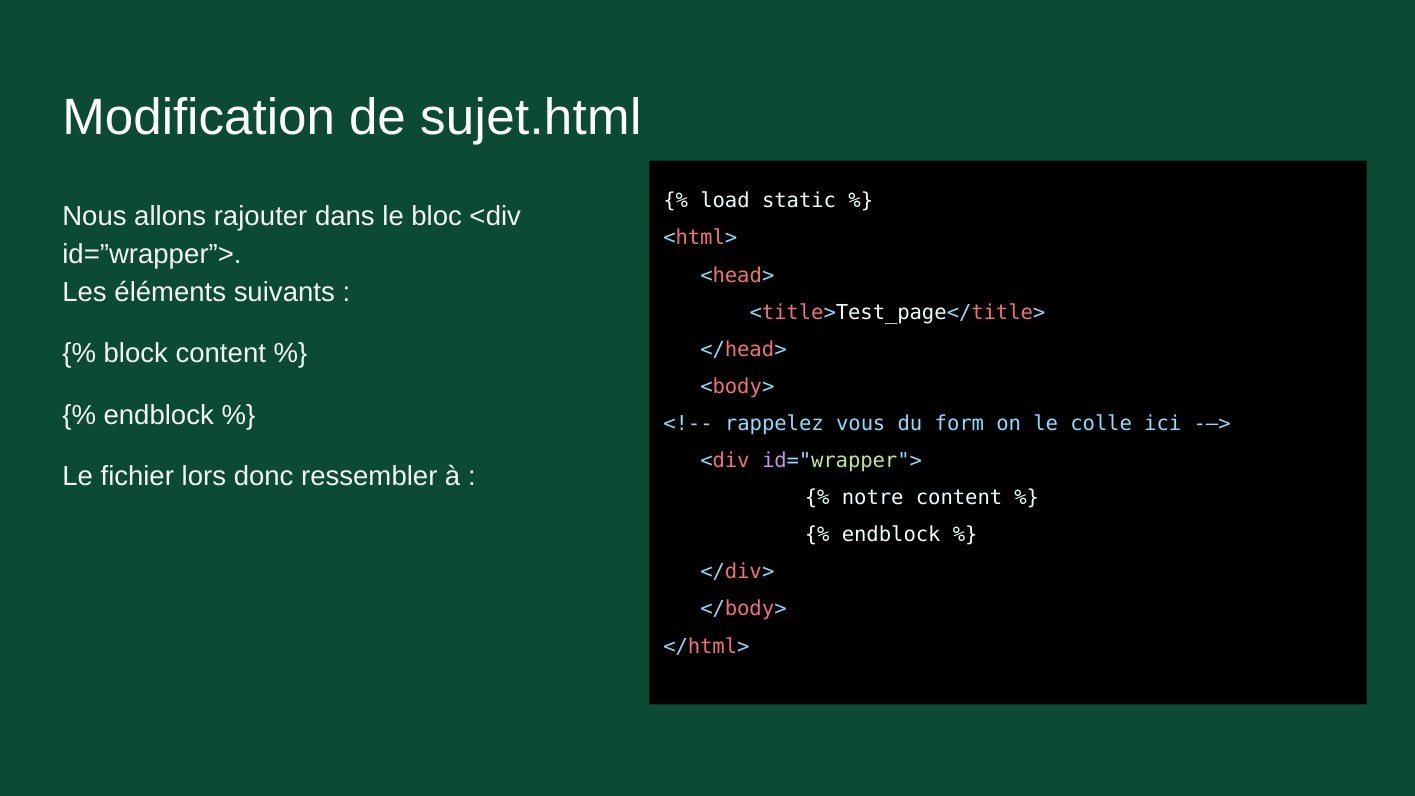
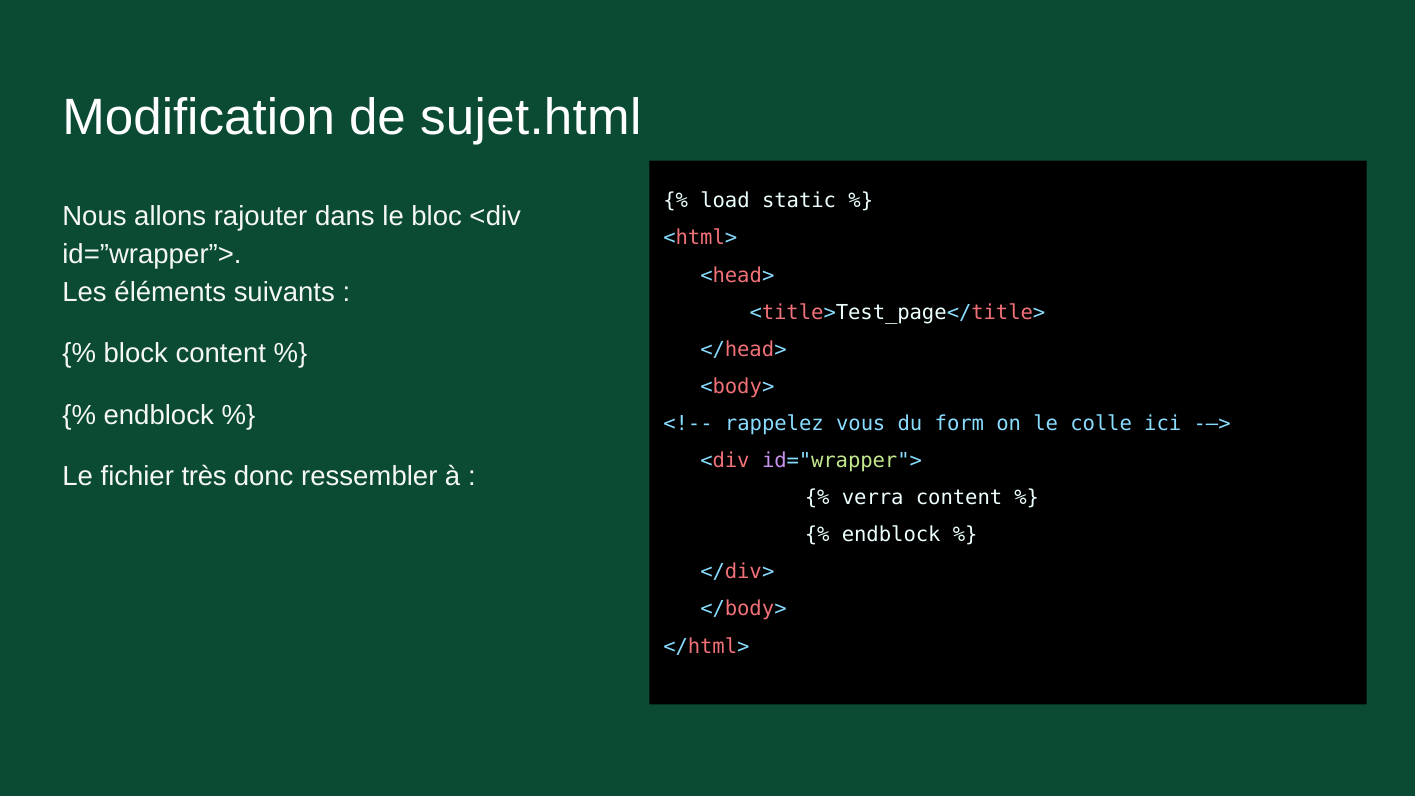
lors: lors -> très
notre: notre -> verra
